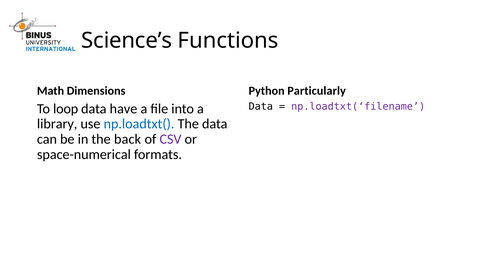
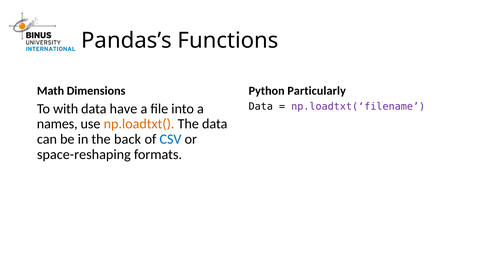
Science’s: Science’s -> Pandas’s
loop: loop -> with
library: library -> names
np.loadtxt( colour: blue -> orange
CSV colour: purple -> blue
space-numerical: space-numerical -> space-reshaping
